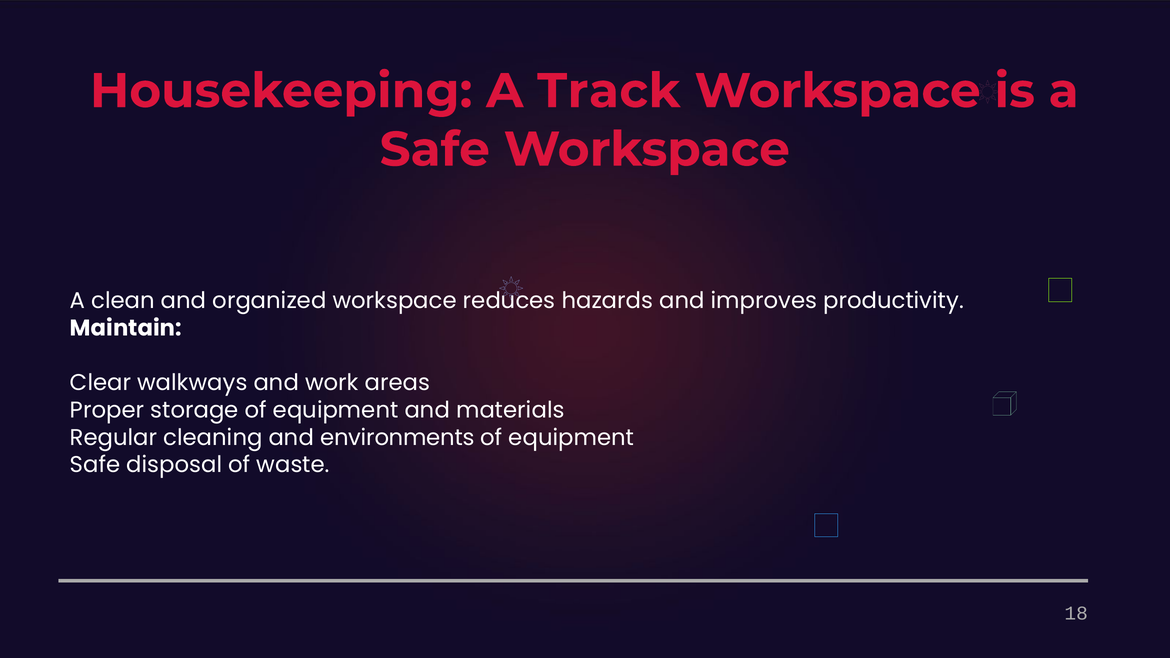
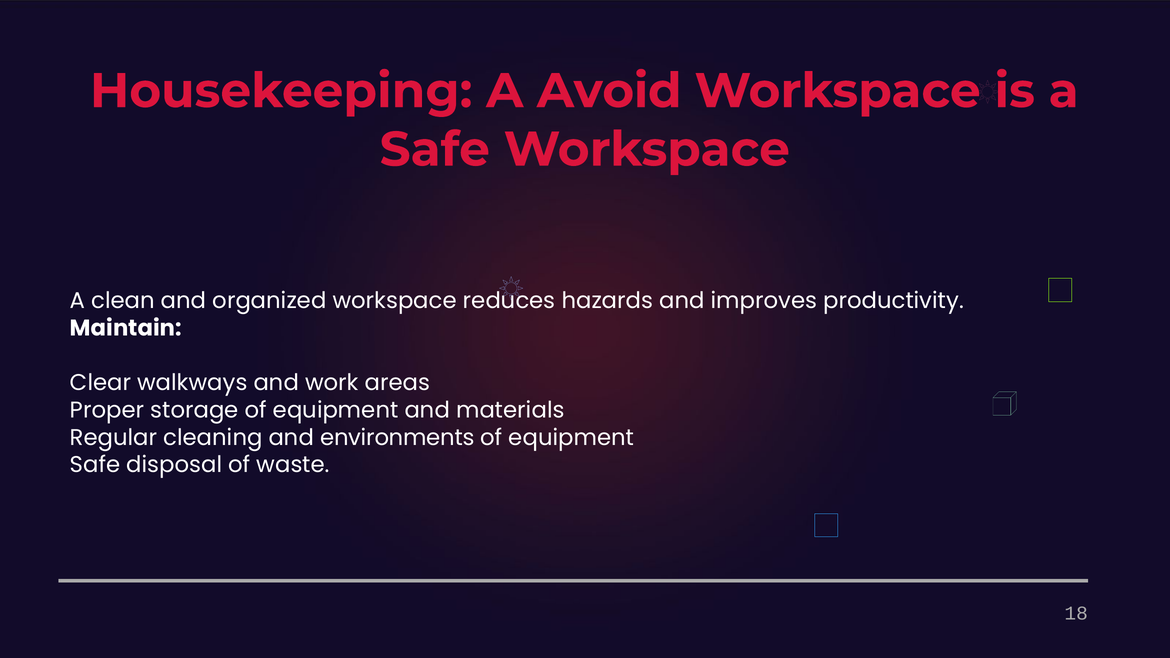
Track: Track -> Avoid
